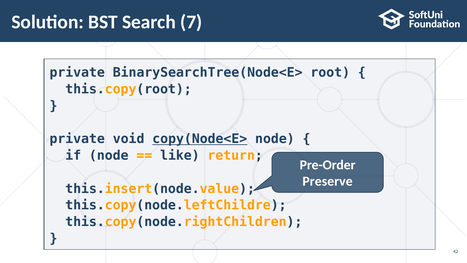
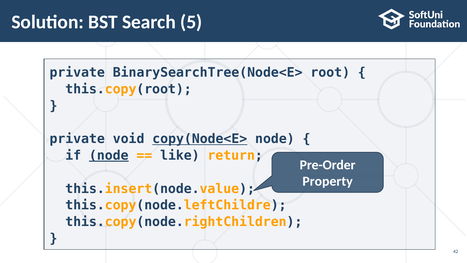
7: 7 -> 5
node at (109, 155) underline: none -> present
Preserve: Preserve -> Property
